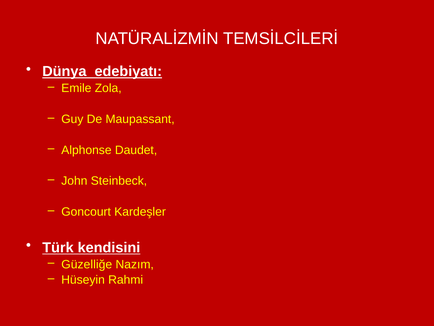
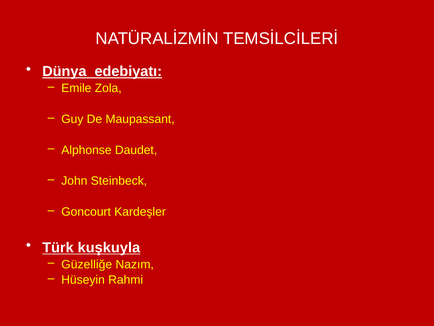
kendisini: kendisini -> kuşkuyla
